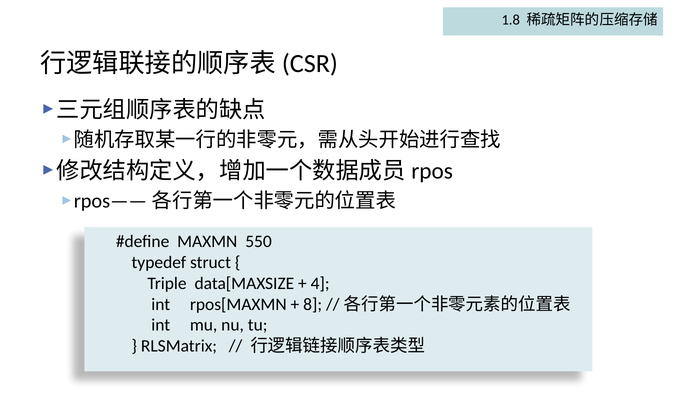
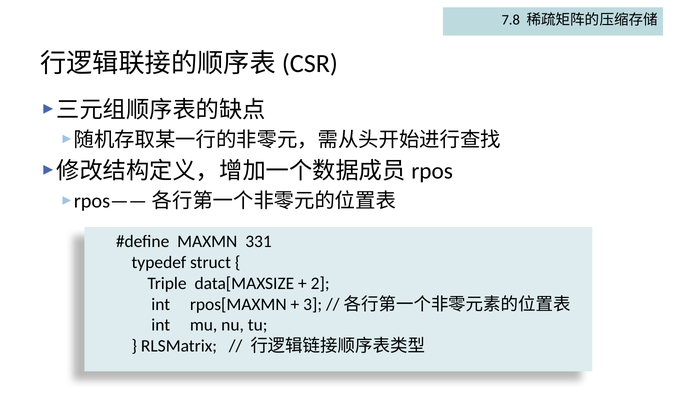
1.8: 1.8 -> 7.8
550: 550 -> 331
4: 4 -> 2
8: 8 -> 3
